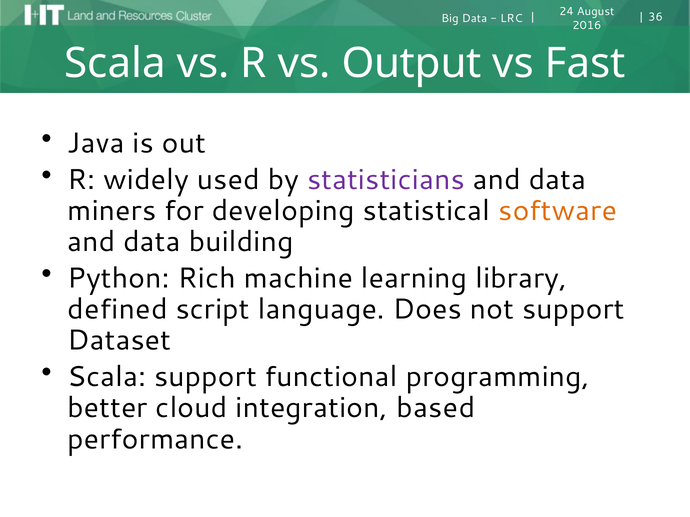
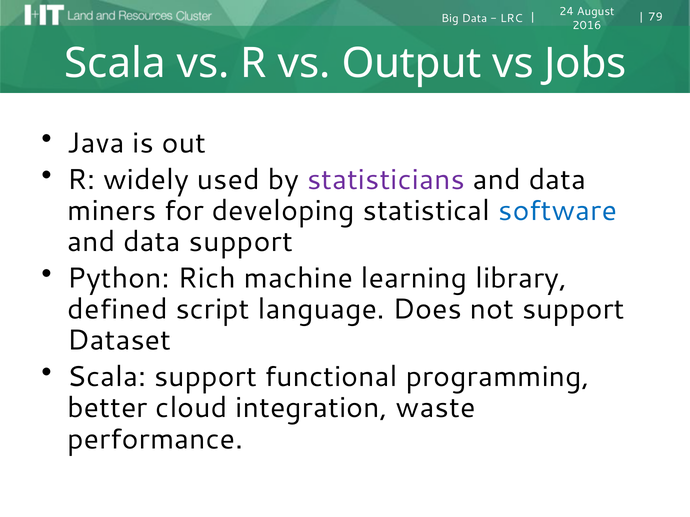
36: 36 -> 79
Fast: Fast -> Jobs
software colour: orange -> blue
data building: building -> support
based: based -> waste
